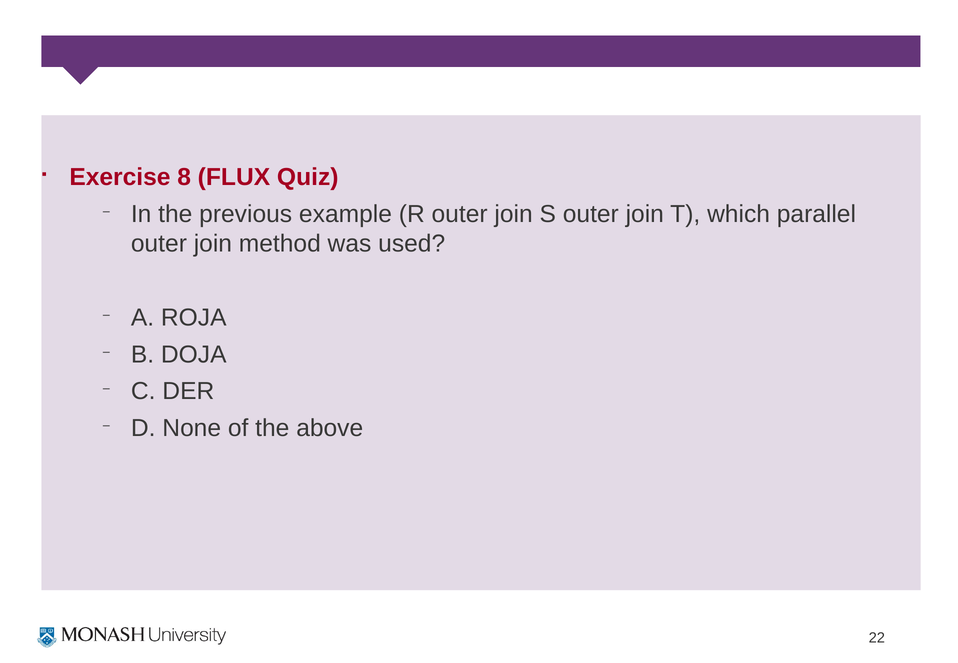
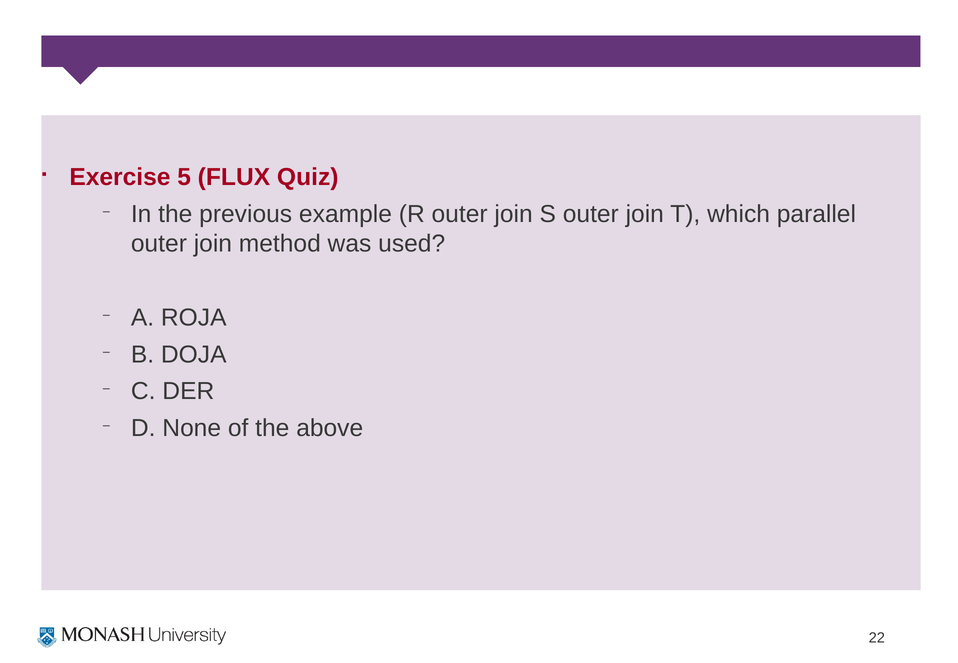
8: 8 -> 5
